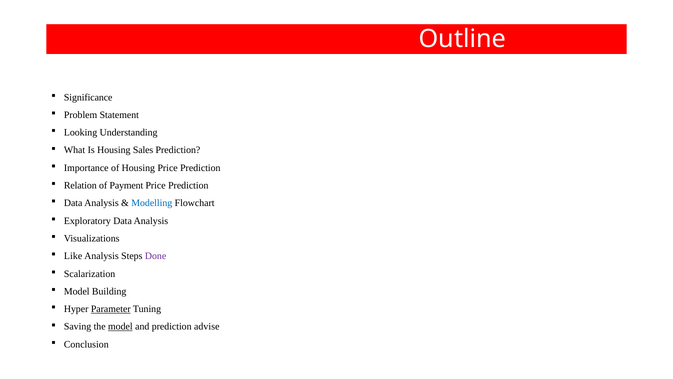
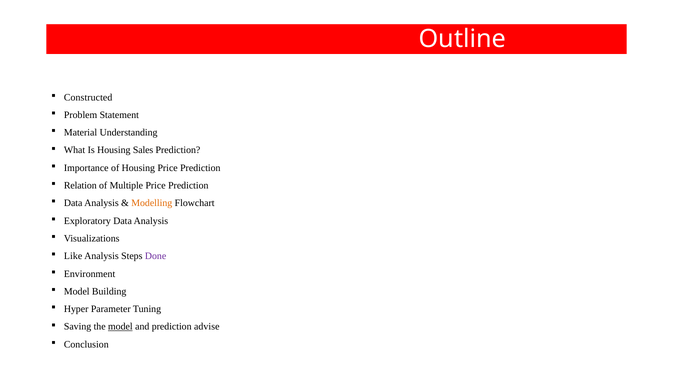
Significance: Significance -> Constructed
Looking: Looking -> Material
Payment: Payment -> Multiple
Modelling colour: blue -> orange
Scalarization: Scalarization -> Environment
Parameter underline: present -> none
